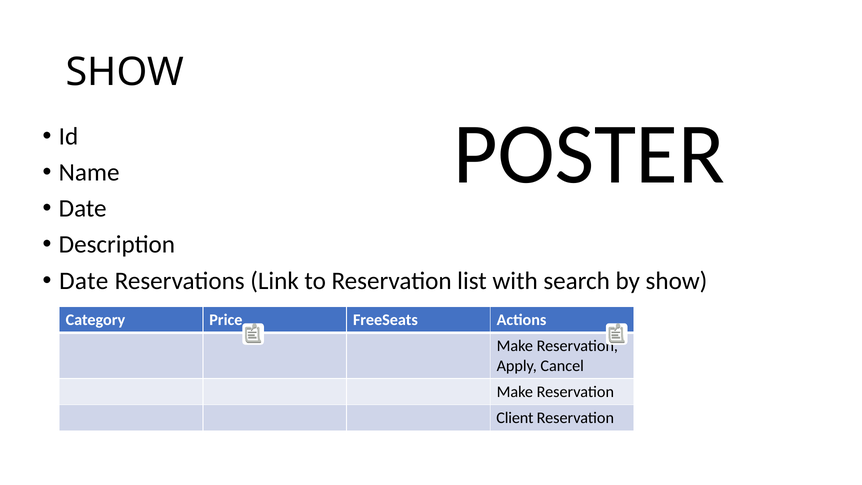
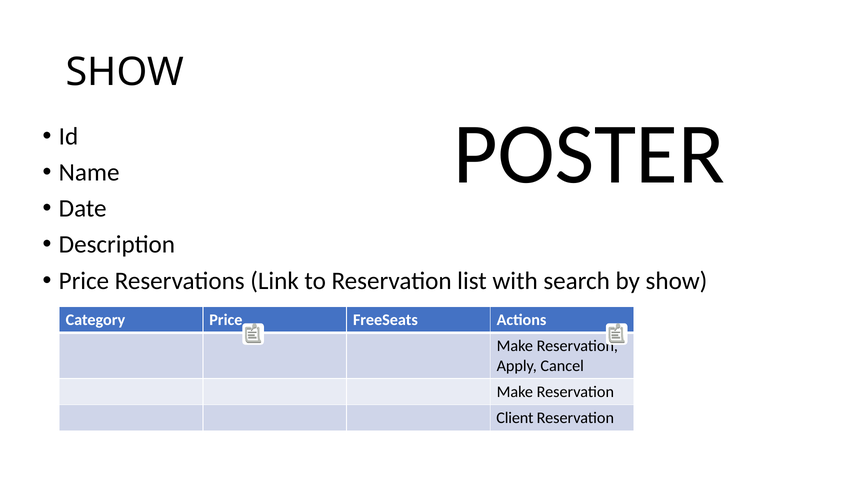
Date at (84, 281): Date -> Price
